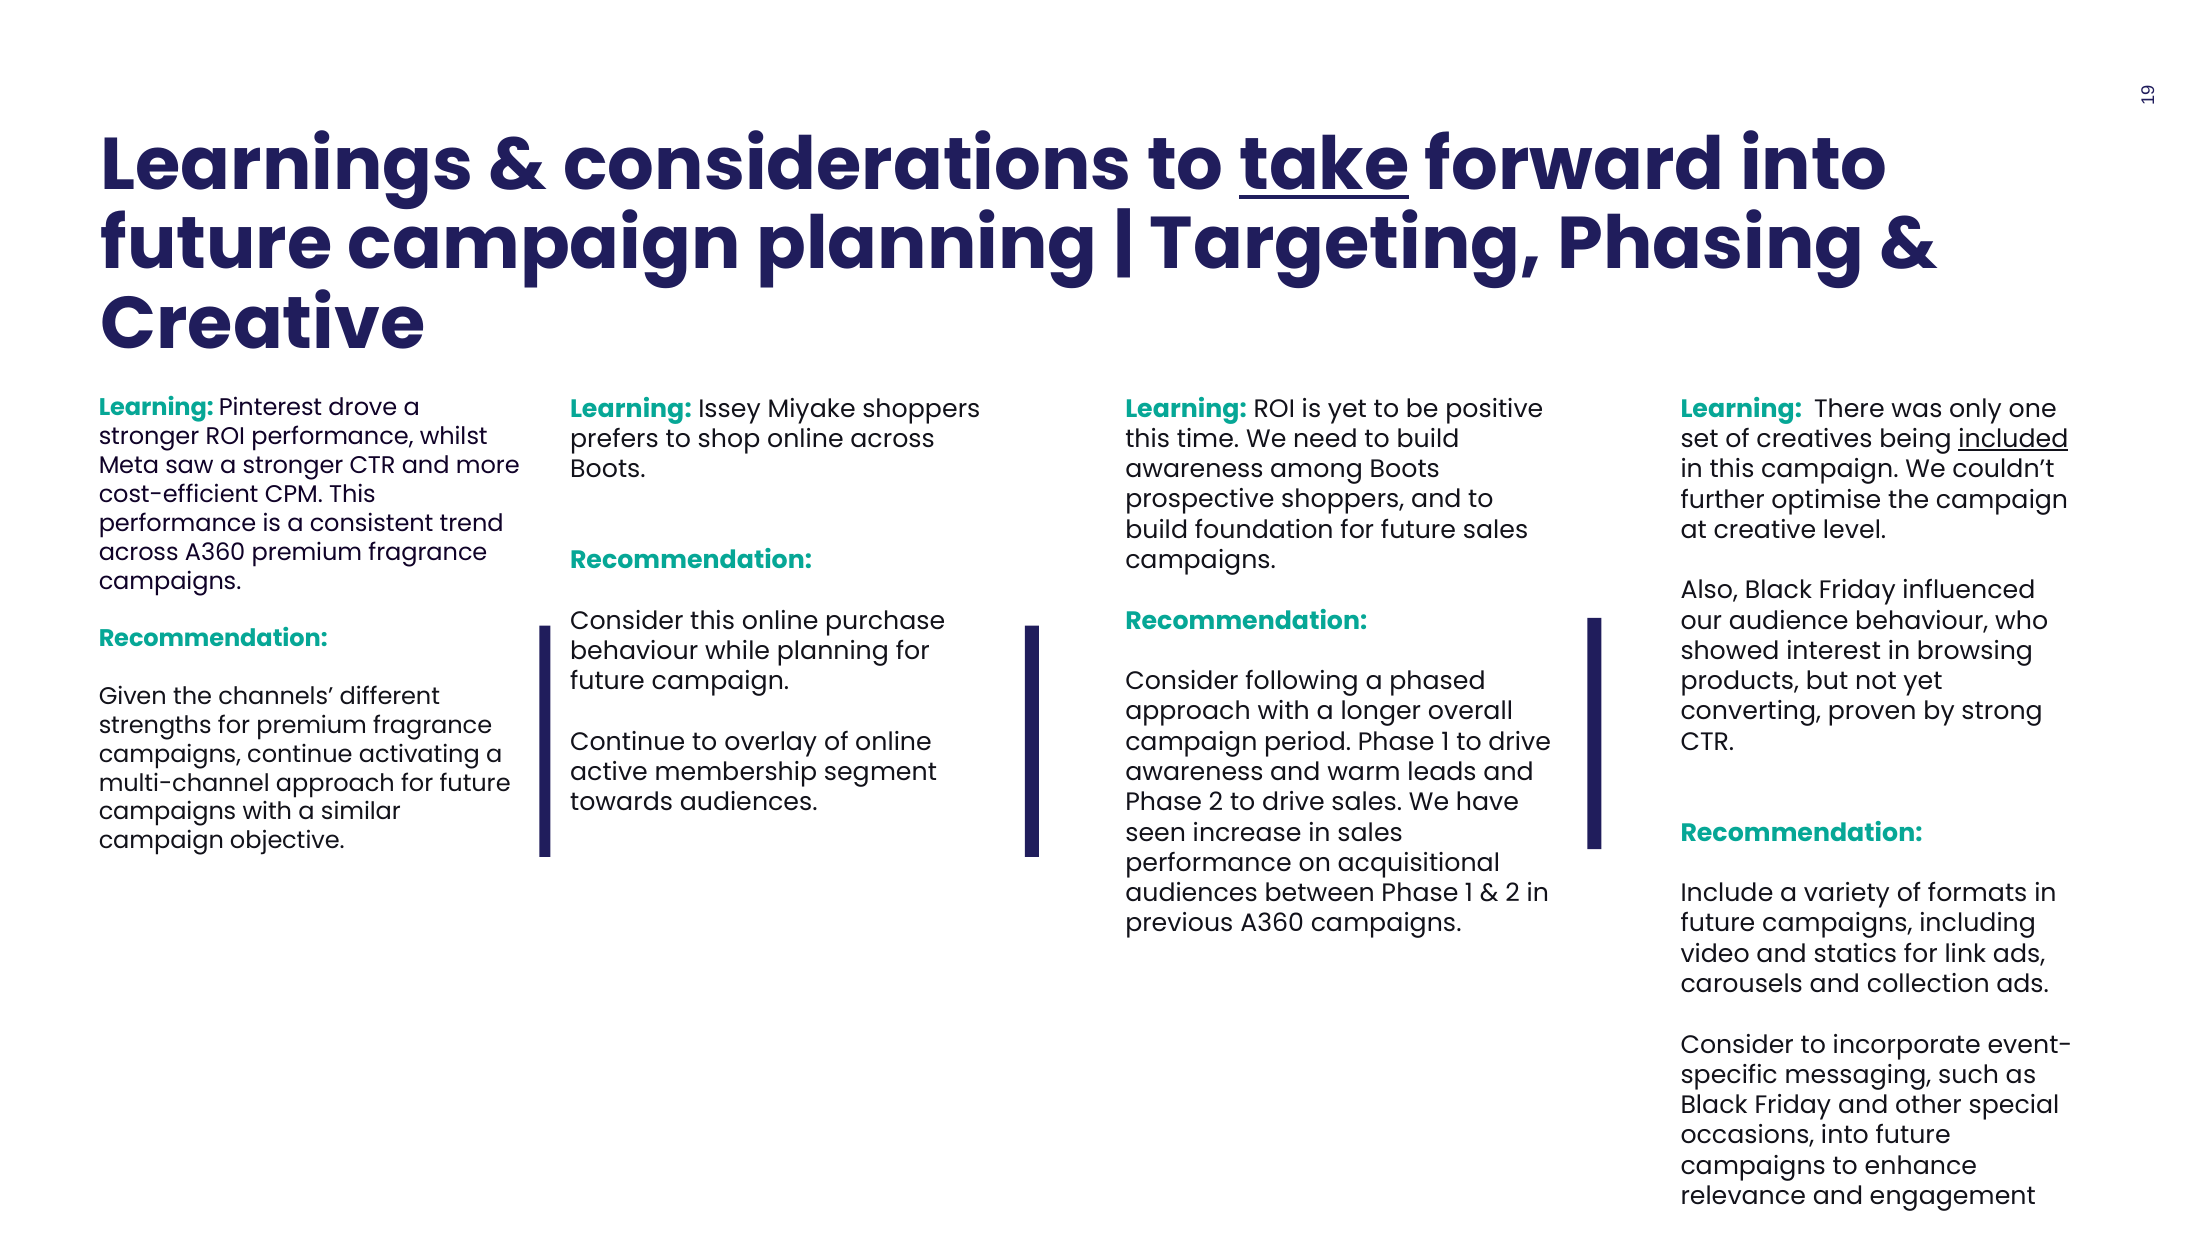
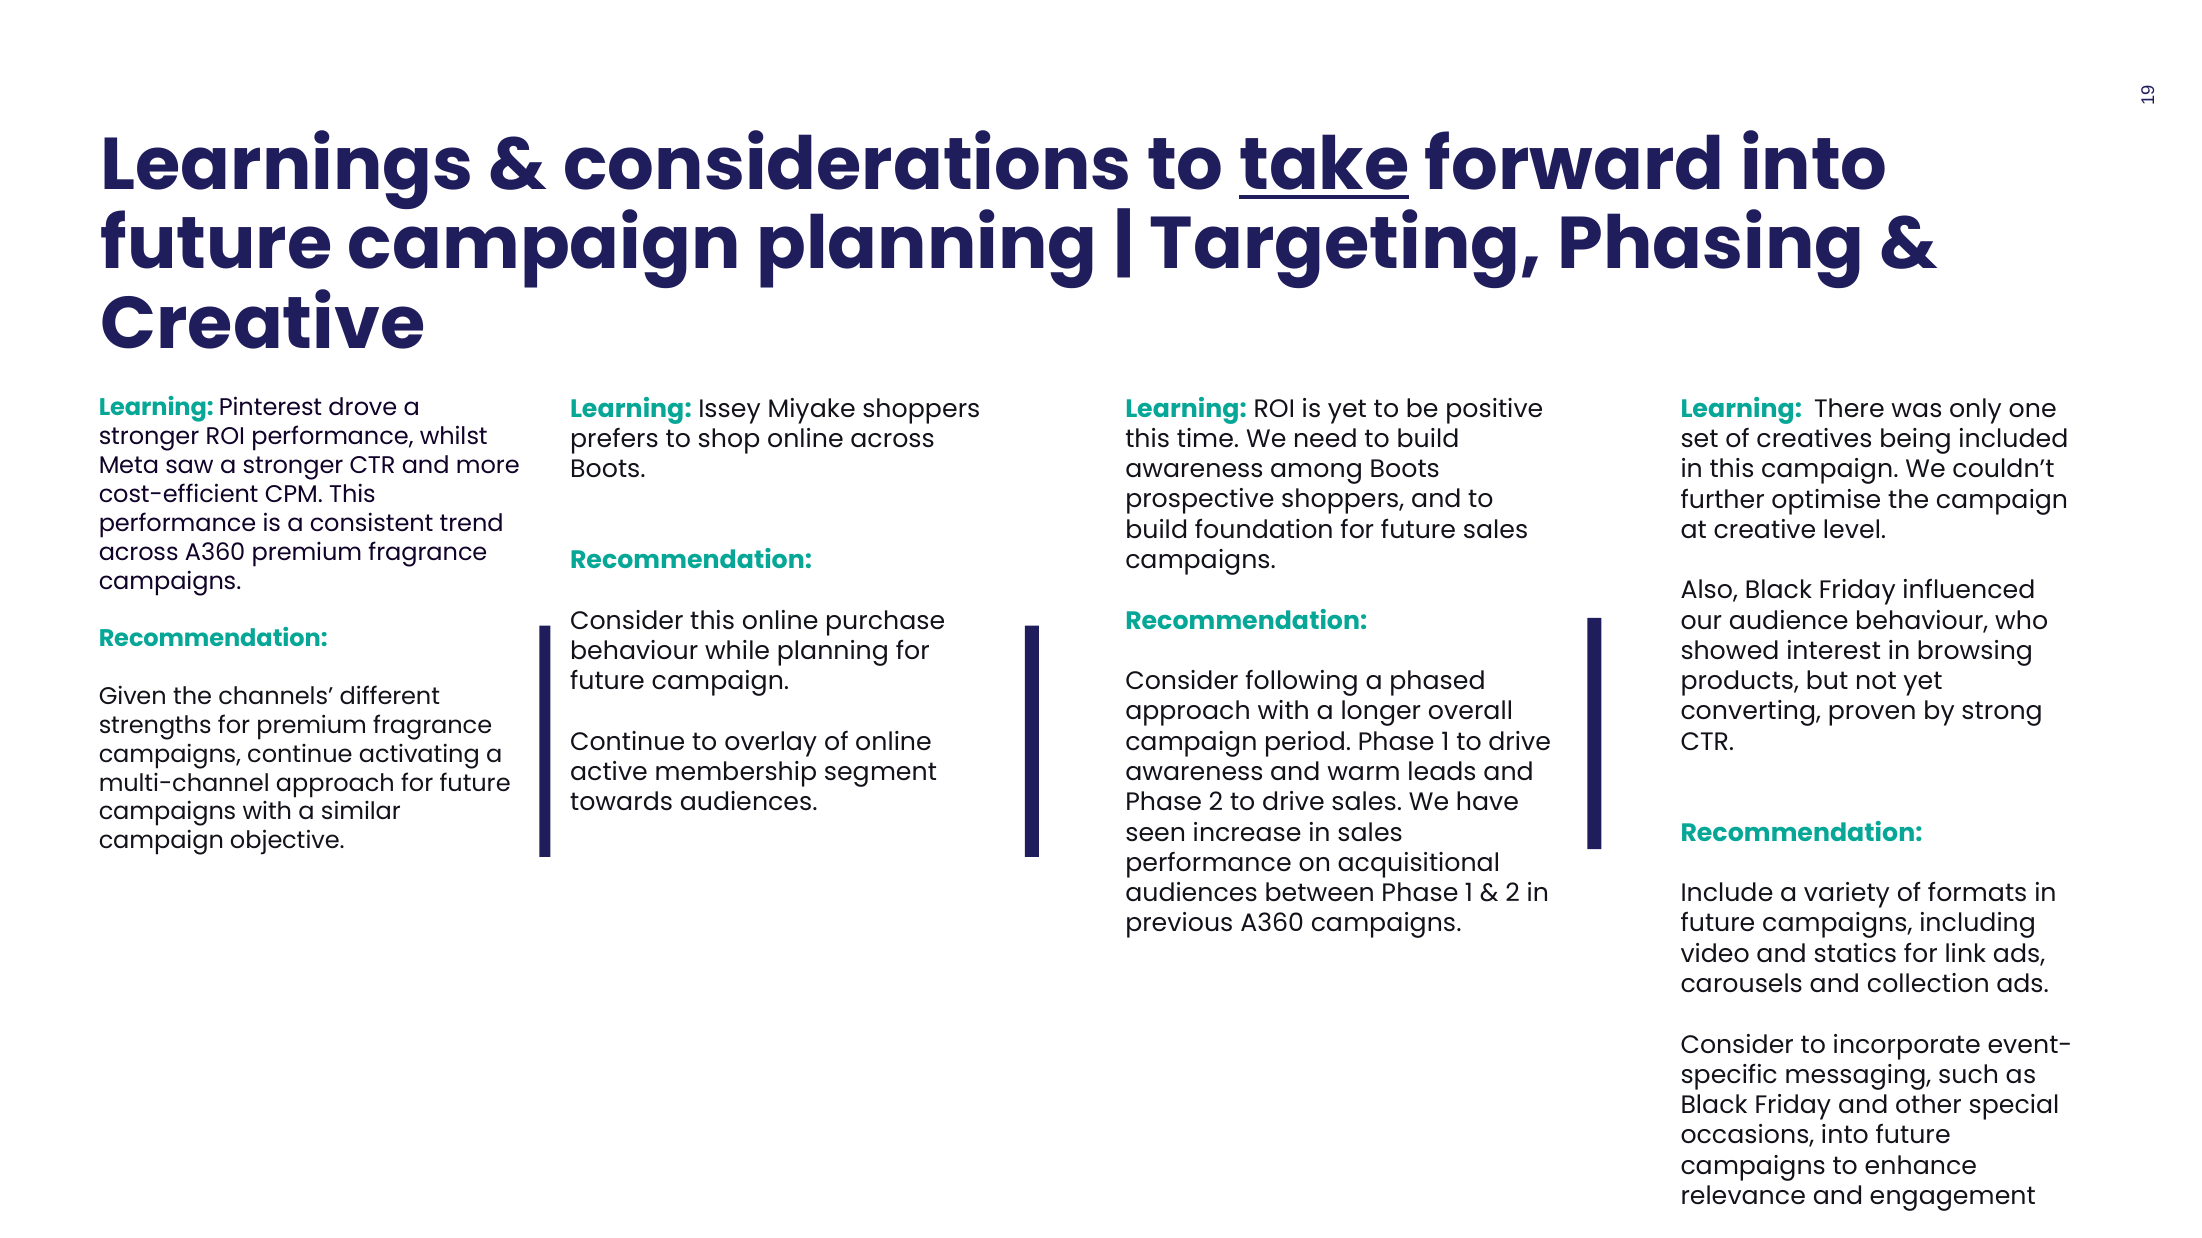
included underline: present -> none
